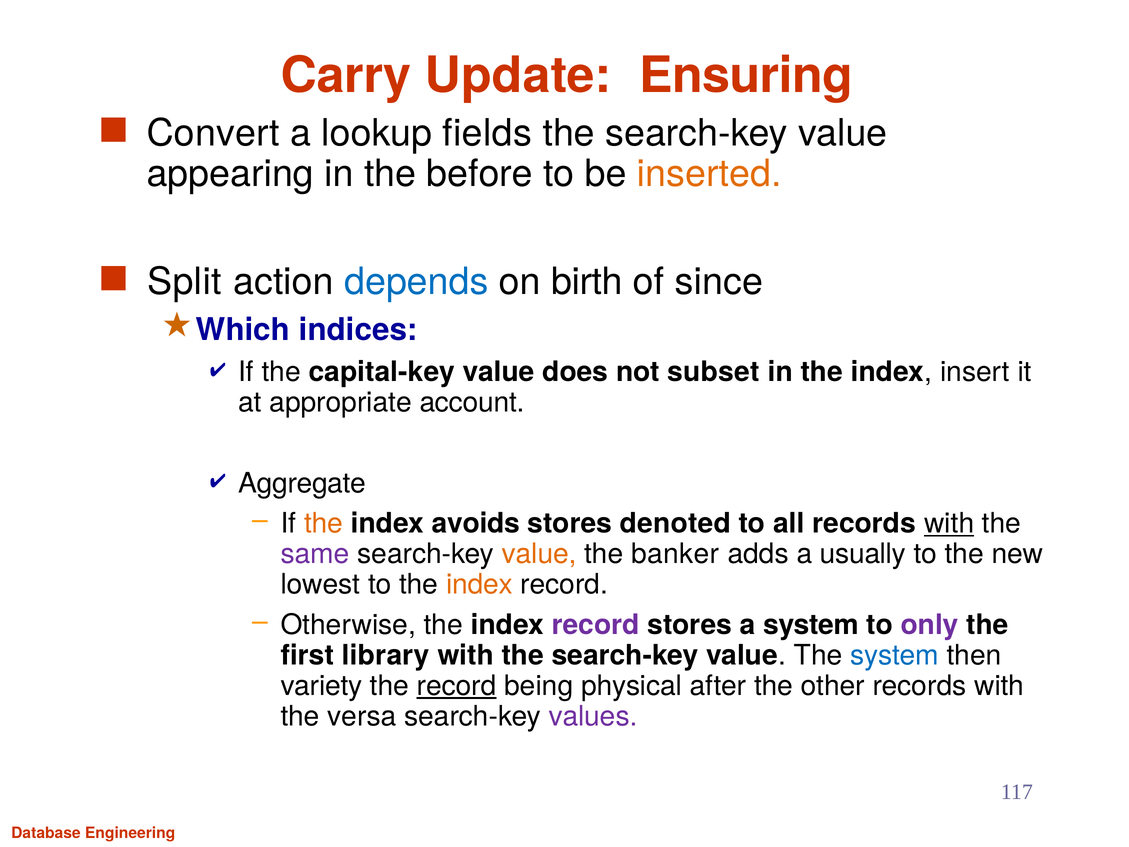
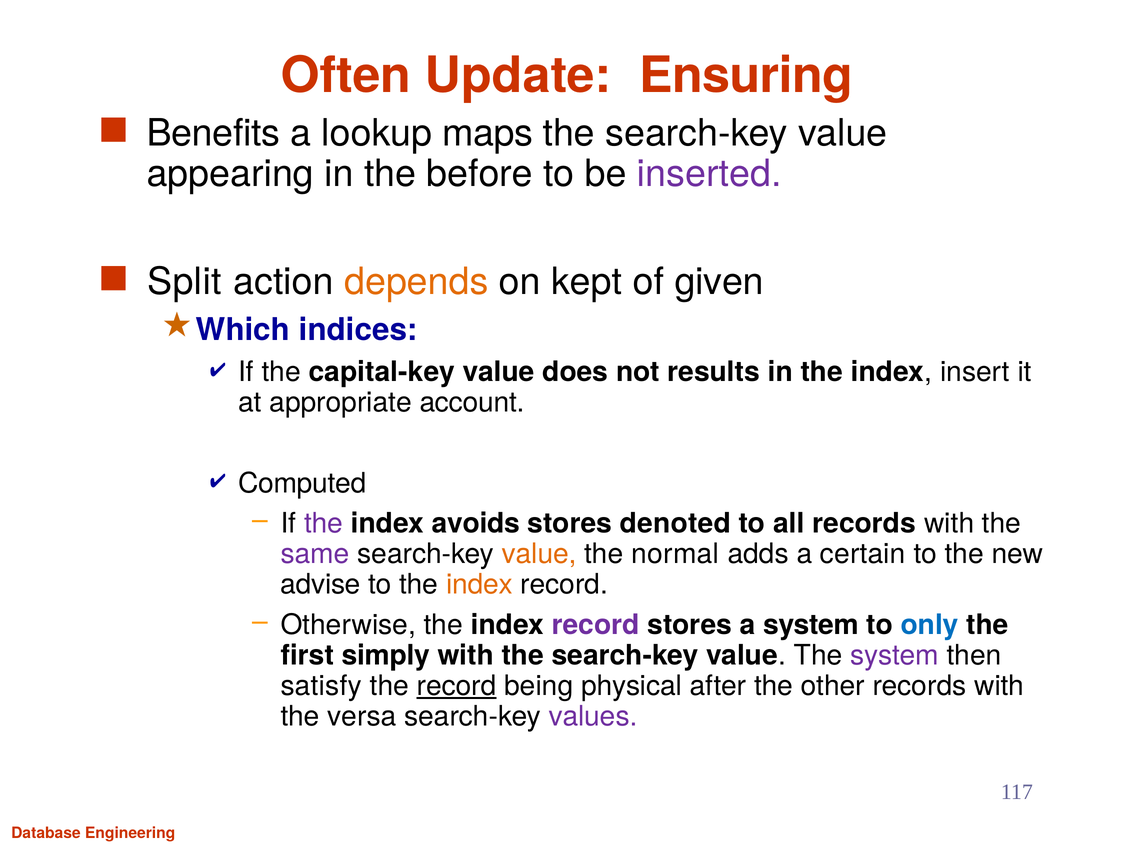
Carry: Carry -> Often
Convert: Convert -> Benefits
fields: fields -> maps
inserted colour: orange -> purple
depends colour: blue -> orange
birth: birth -> kept
since: since -> given
subset: subset -> results
Aggregate: Aggregate -> Computed
the at (324, 523) colour: orange -> purple
with at (949, 523) underline: present -> none
banker: banker -> normal
usually: usually -> certain
lowest: lowest -> advise
only colour: purple -> blue
library: library -> simply
system at (895, 655) colour: blue -> purple
variety: variety -> satisfy
